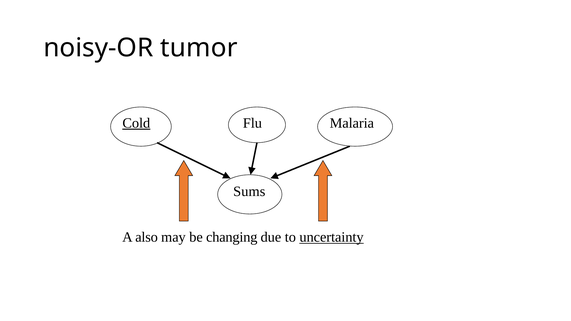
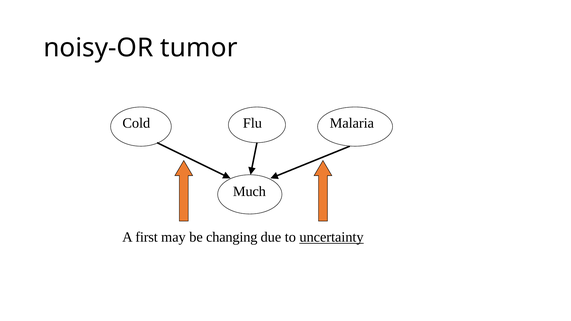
Cold underline: present -> none
Sums: Sums -> Much
also: also -> first
